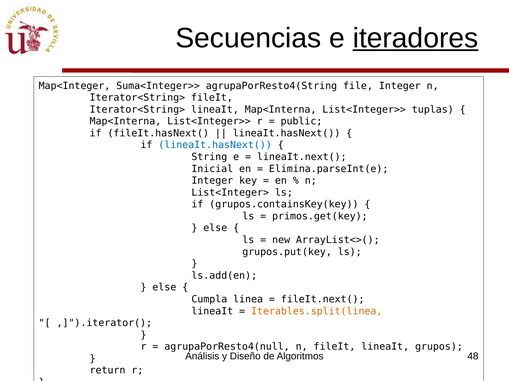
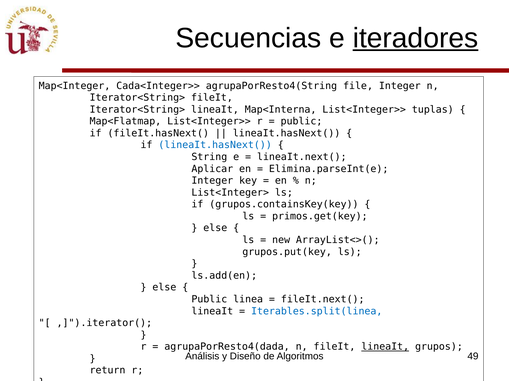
Suma<Integer>>: Suma<Integer>> -> Cada<Integer>>
Map<Interna at (125, 122): Map<Interna -> Map<Flatmap
Inicial: Inicial -> Aplicar
Cumpla at (209, 300): Cumpla -> Public
Iterables.split(linea colour: orange -> blue
agrupaPorResto4(null: agrupaPorResto4(null -> agrupaPorResto4(dada
lineaIt at (385, 347) underline: none -> present
48: 48 -> 49
